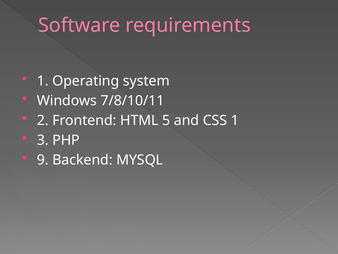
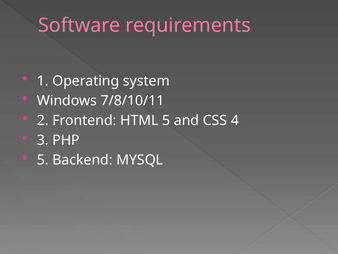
CSS 1: 1 -> 4
9 at (43, 160): 9 -> 5
